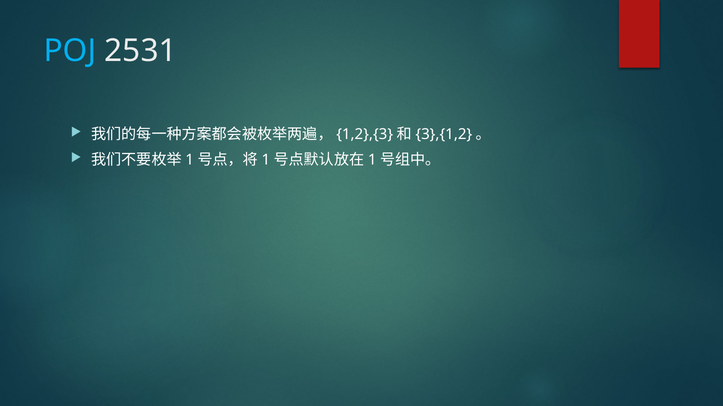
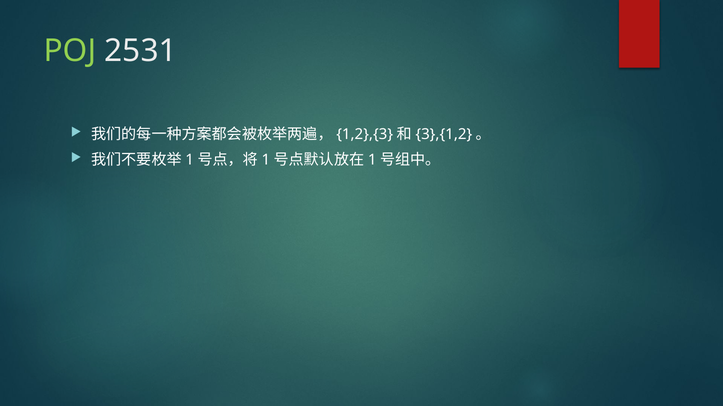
POJ colour: light blue -> light green
